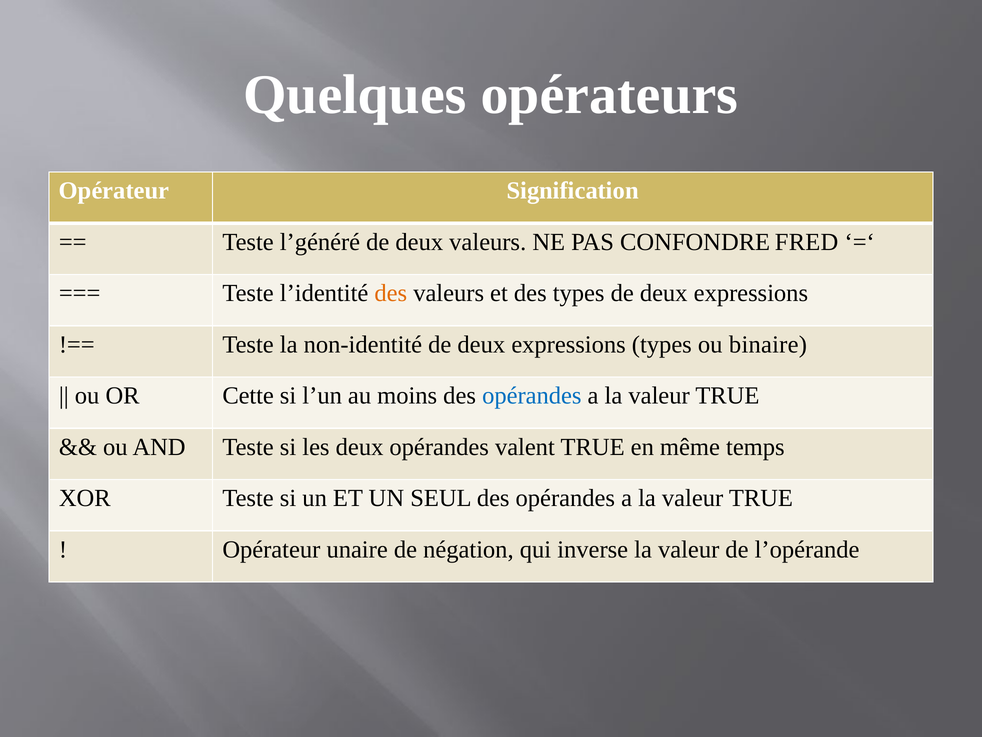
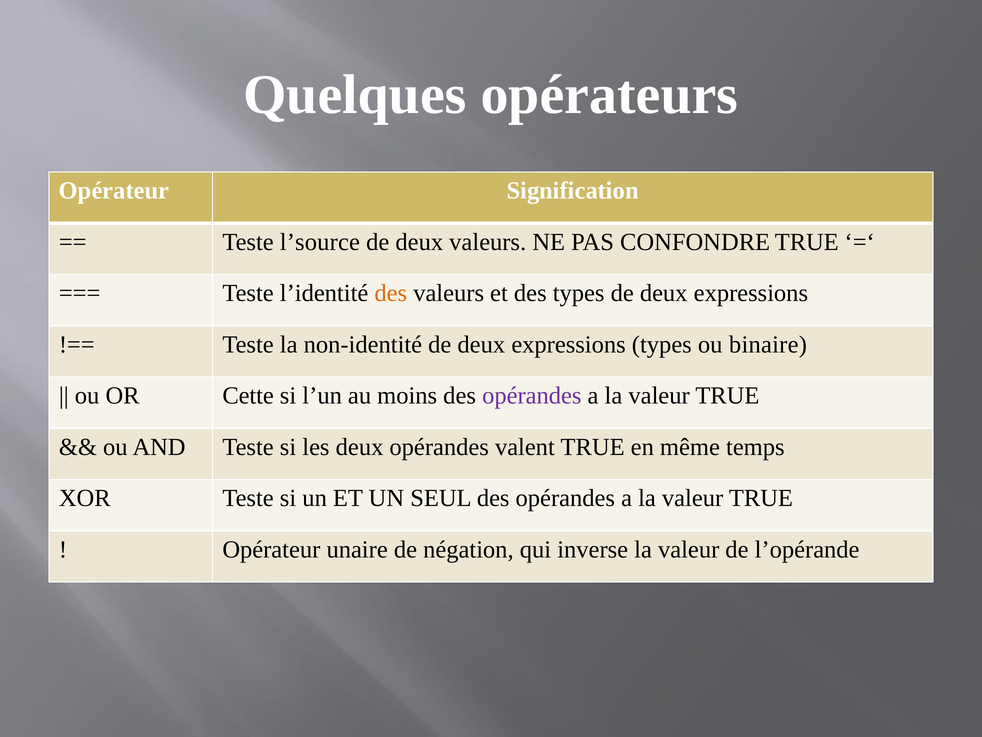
l’généré: l’généré -> l’source
CONFONDRE FRED: FRED -> TRUE
opérandes at (532, 395) colour: blue -> purple
